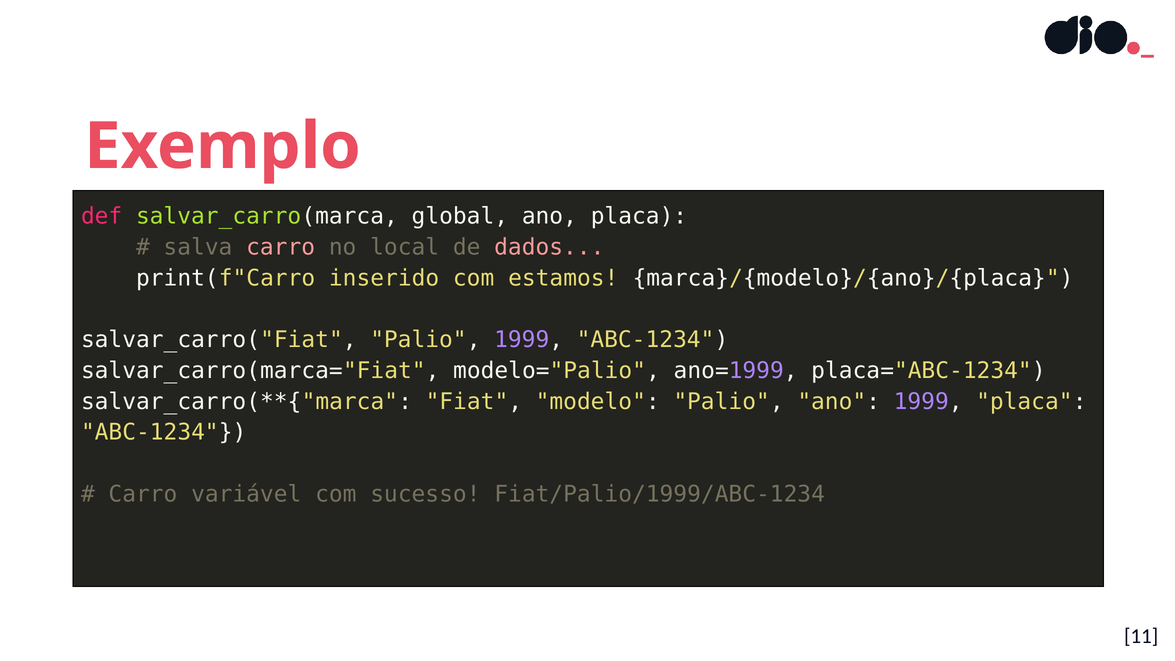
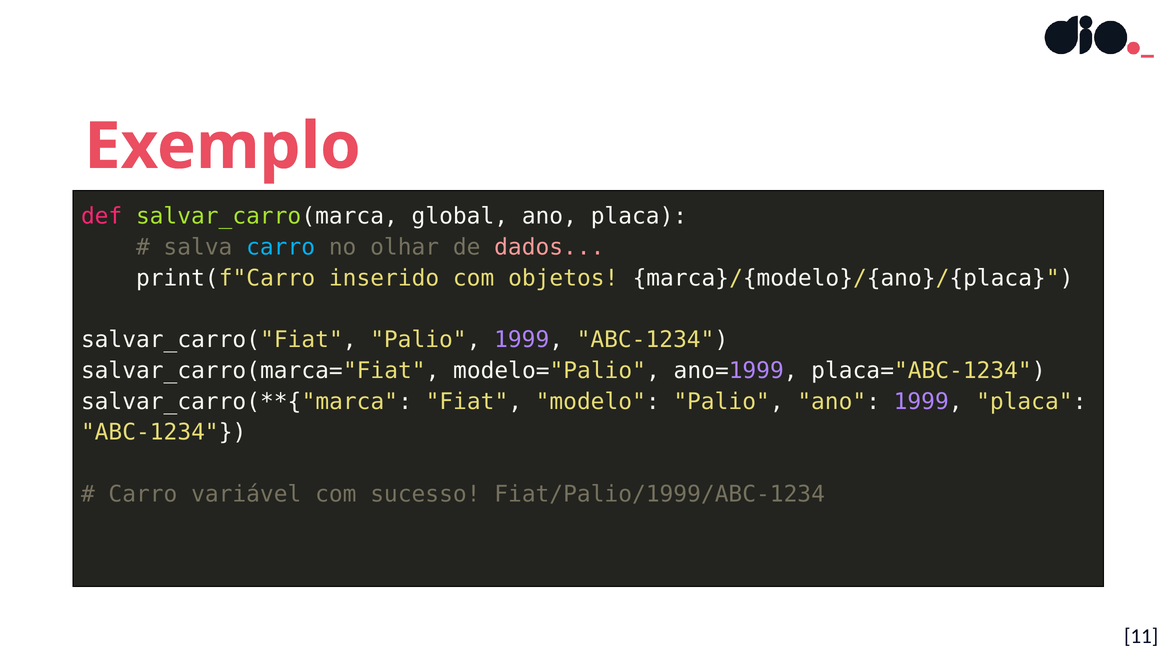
carro at (281, 247) colour: pink -> light blue
local: local -> olhar
estamos: estamos -> objetos
